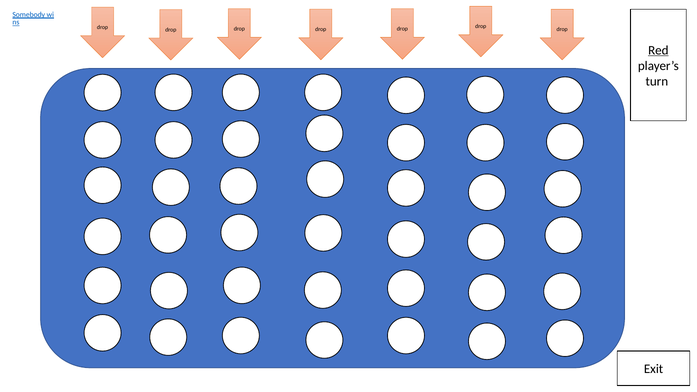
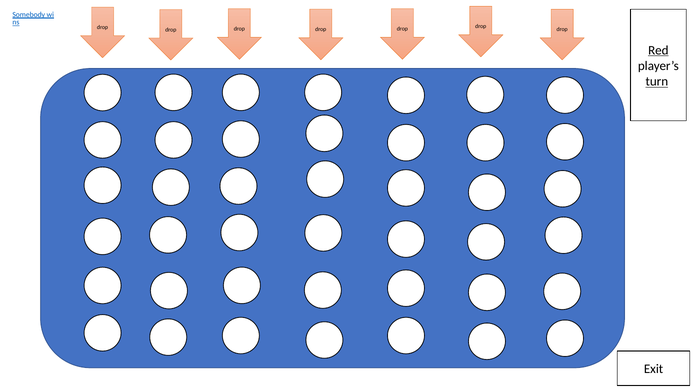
turn underline: none -> present
